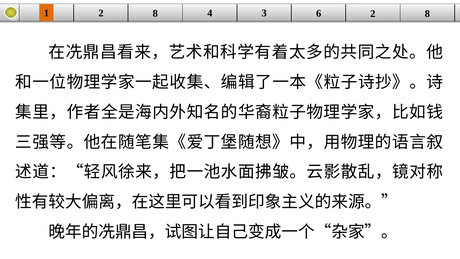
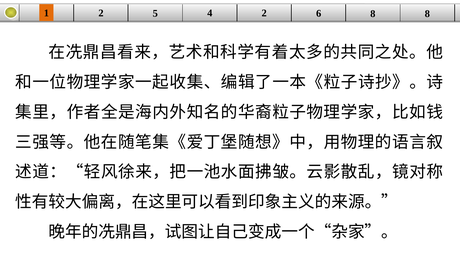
1 2 8: 8 -> 5
4 3: 3 -> 2
6 2: 2 -> 8
